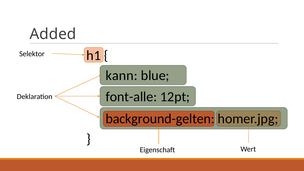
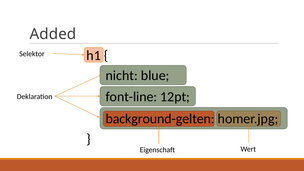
kann: kann -> nicht
font-alle: font-alle -> font-line
